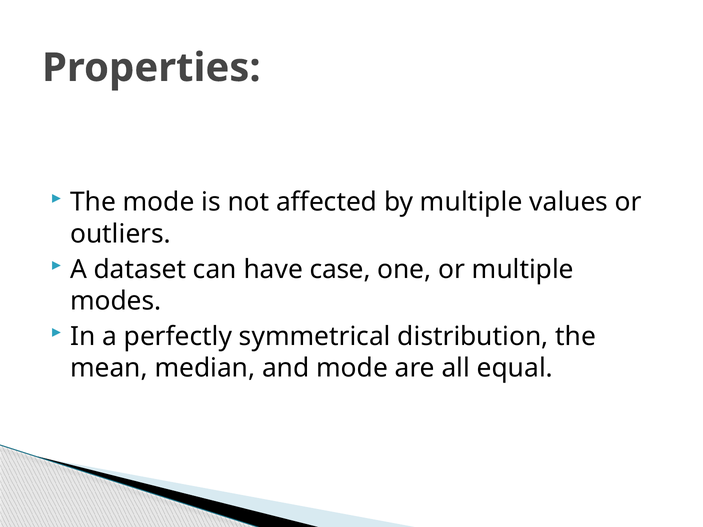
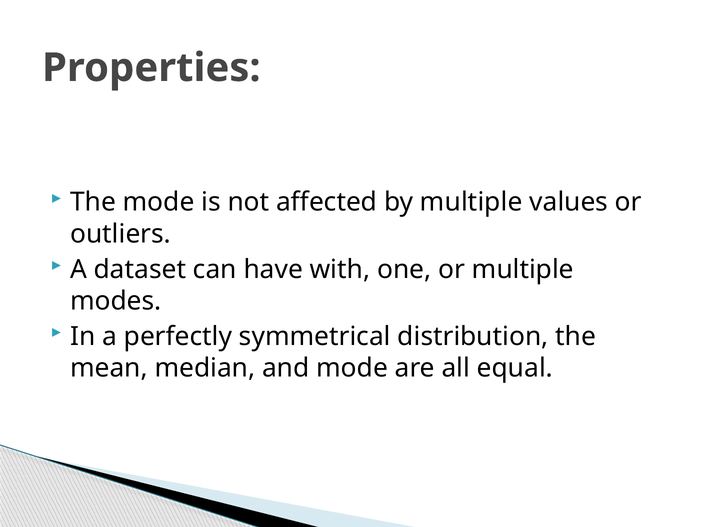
case: case -> with
